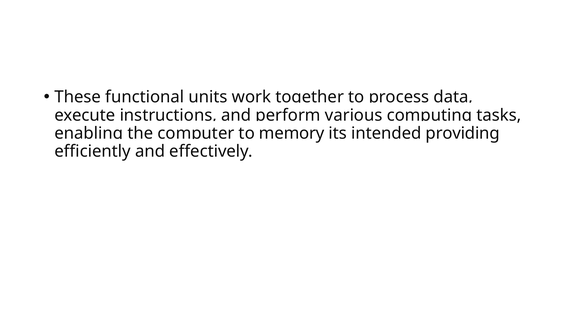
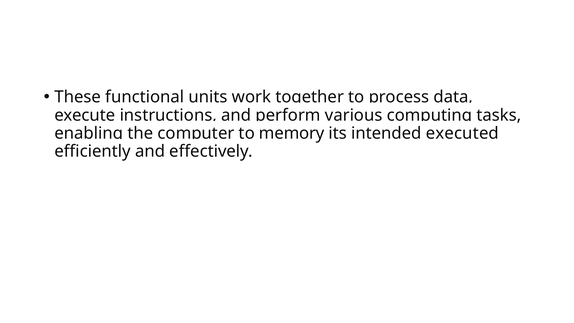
providing: providing -> executed
